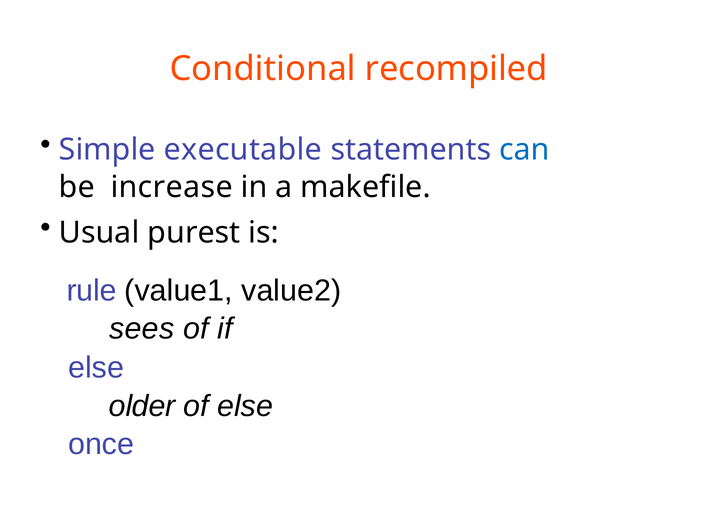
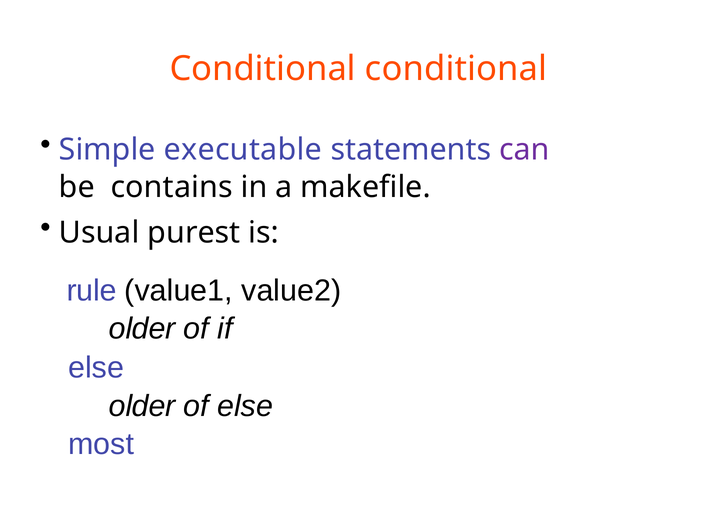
Conditional recompiled: recompiled -> conditional
can colour: blue -> purple
increase: increase -> contains
sees at (142, 329): sees -> older
once: once -> most
